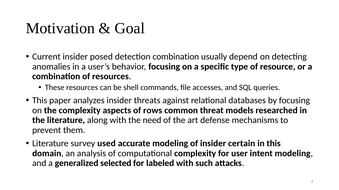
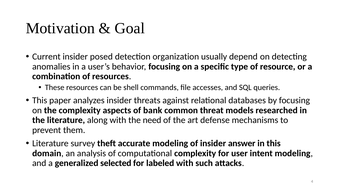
detection combination: combination -> organization
rows: rows -> bank
used: used -> theft
certain: certain -> answer
